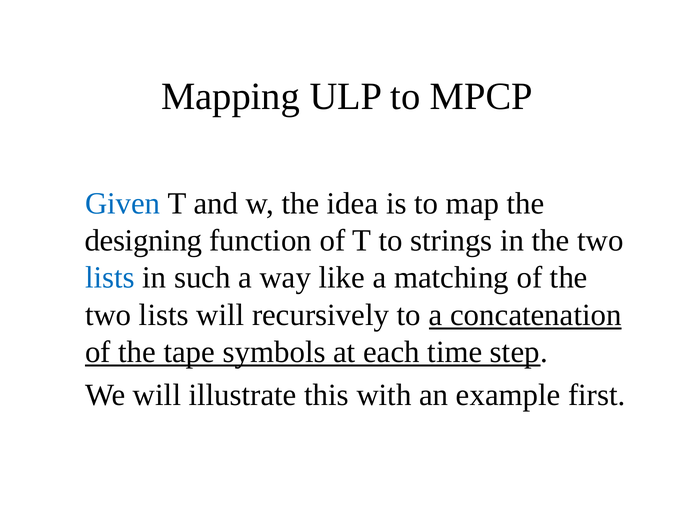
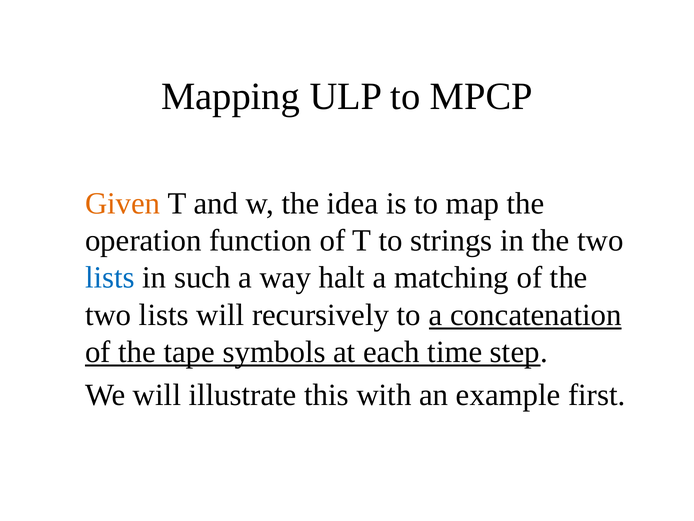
Given colour: blue -> orange
designing: designing -> operation
like: like -> halt
